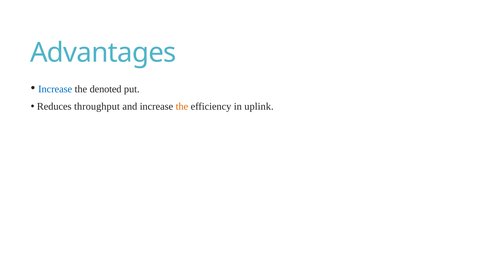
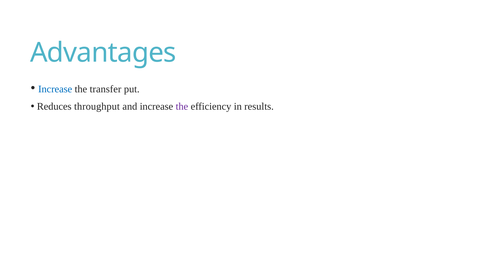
denoted: denoted -> transfer
the at (182, 107) colour: orange -> purple
uplink: uplink -> results
